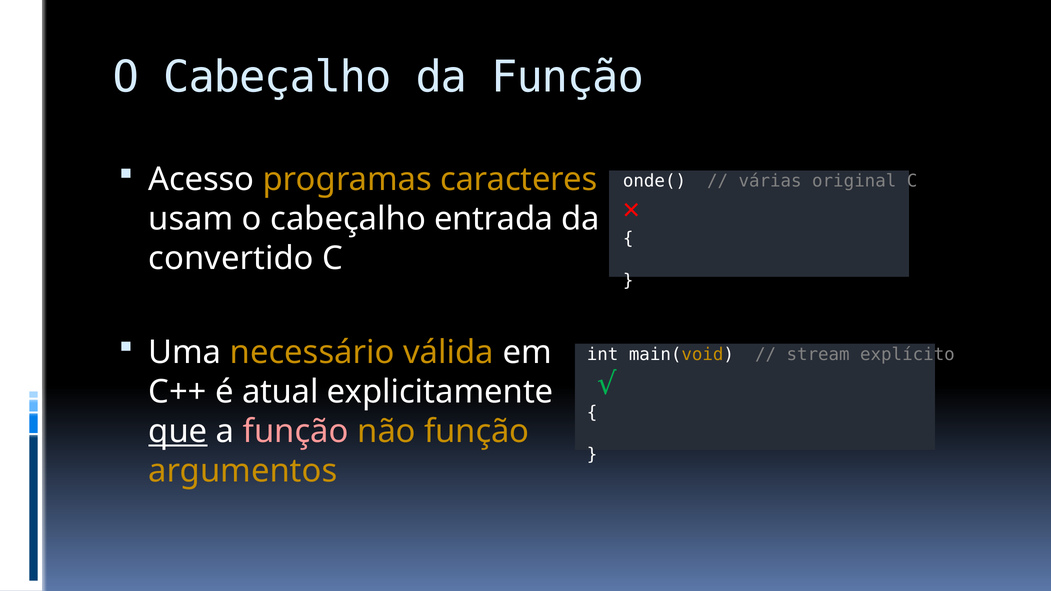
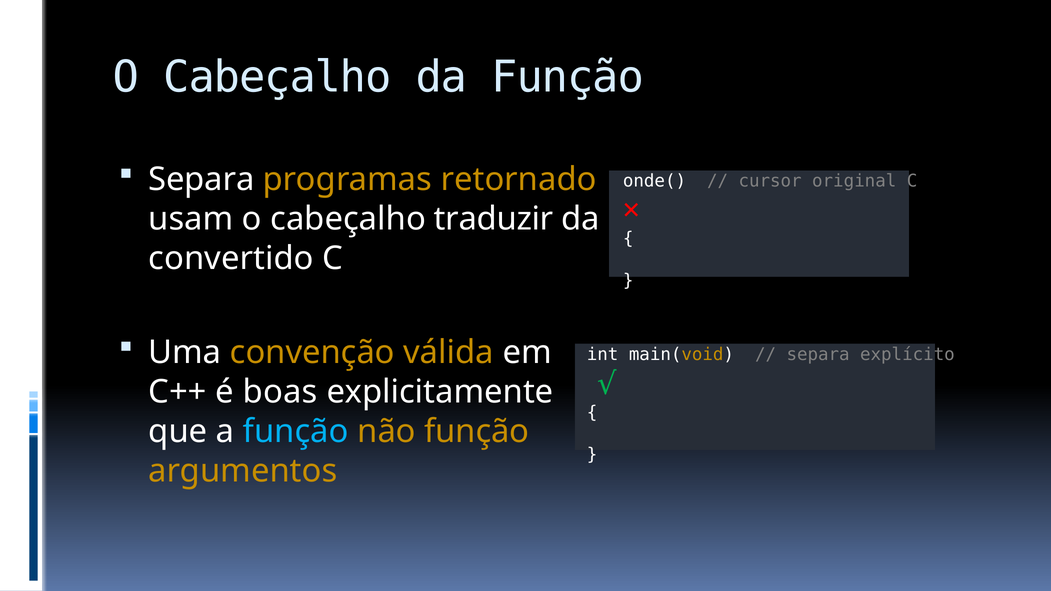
Acesso at (201, 180): Acesso -> Separa
caracteres: caracteres -> retornado
várias: várias -> cursor
entrada: entrada -> traduzir
necessário: necessário -> convenção
stream at (818, 355): stream -> separa
atual: atual -> boas
que underline: present -> none
função at (296, 431) colour: pink -> light blue
